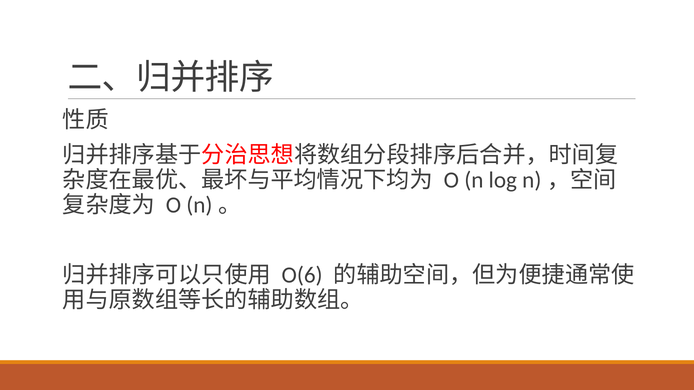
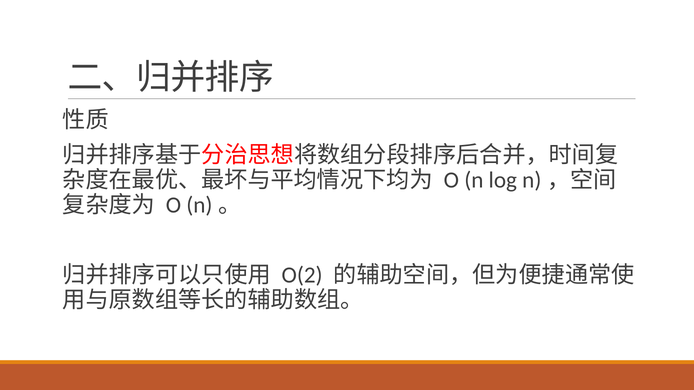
O(6: O(6 -> O(2
